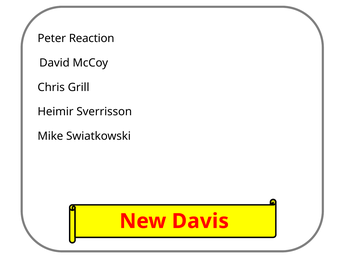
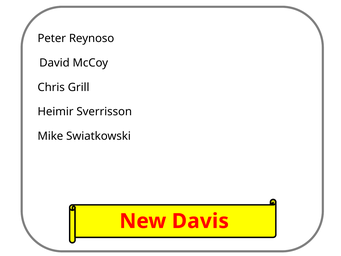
Reaction: Reaction -> Reynoso
